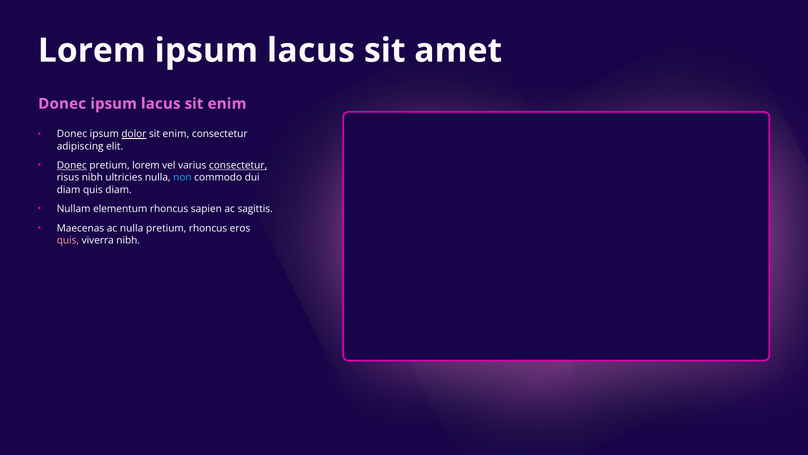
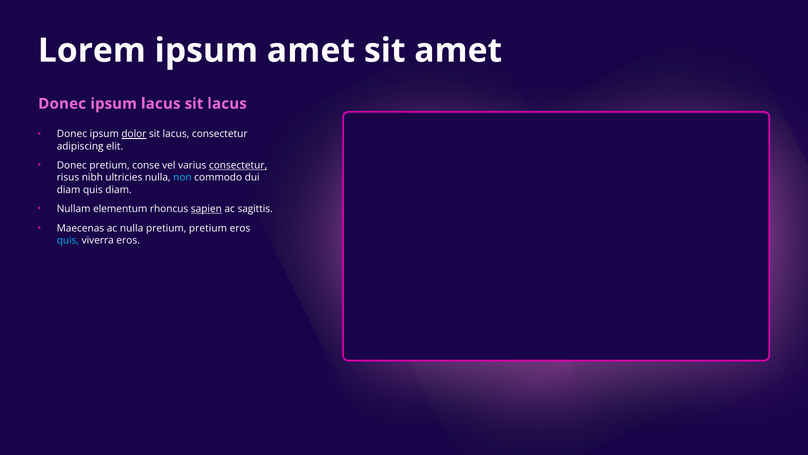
Lorem ipsum lacus: lacus -> amet
enim at (227, 104): enim -> lacus
enim at (176, 134): enim -> lacus
Donec at (72, 165) underline: present -> none
pretium lorem: lorem -> conse
sapien underline: none -> present
pretium rhoncus: rhoncus -> pretium
quis at (68, 240) colour: pink -> light blue
viverra nibh: nibh -> eros
